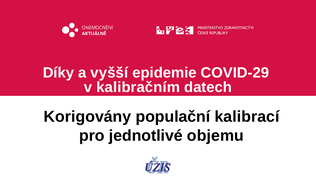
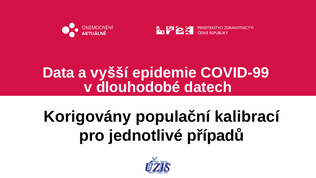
Díky: Díky -> Data
COVID-29: COVID-29 -> COVID-99
kalibračním: kalibračním -> dlouhodobé
objemu: objemu -> případů
